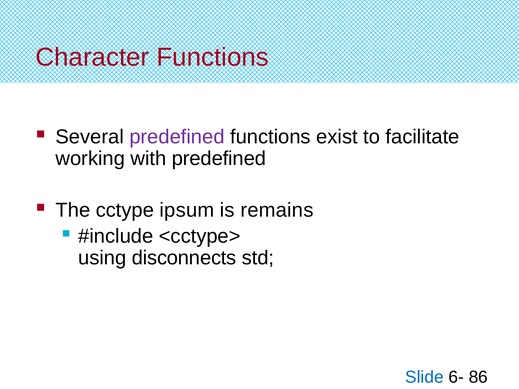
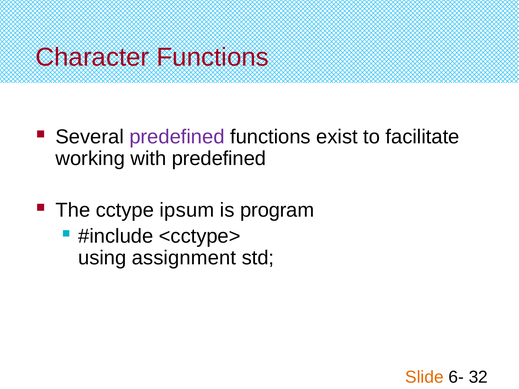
remains: remains -> program
disconnects: disconnects -> assignment
Slide colour: blue -> orange
86: 86 -> 32
